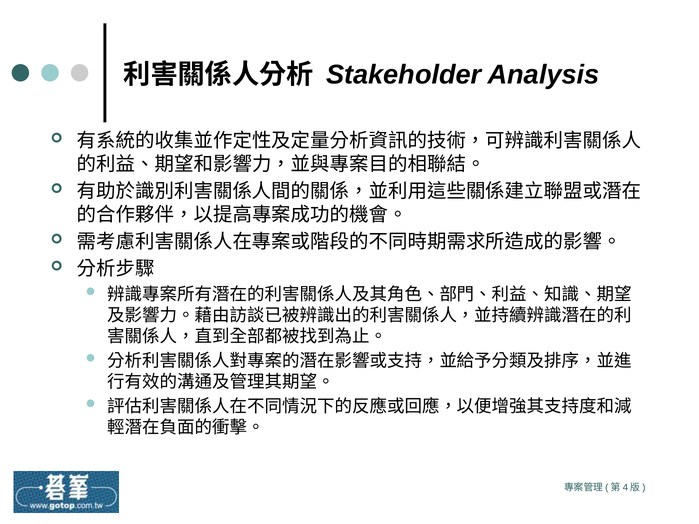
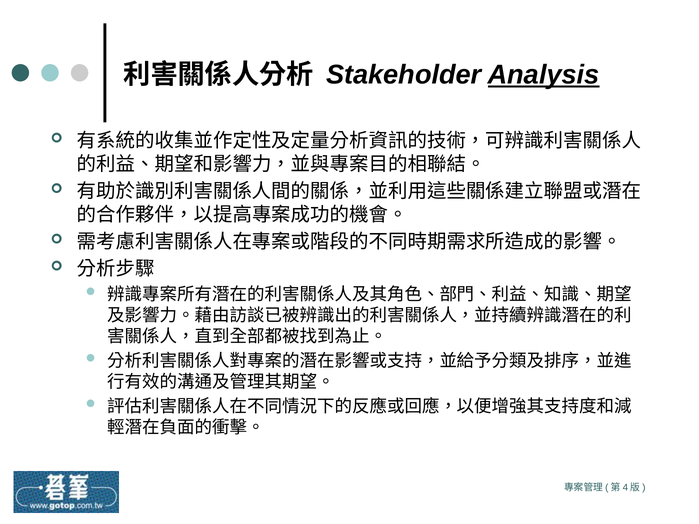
Analysis underline: none -> present
